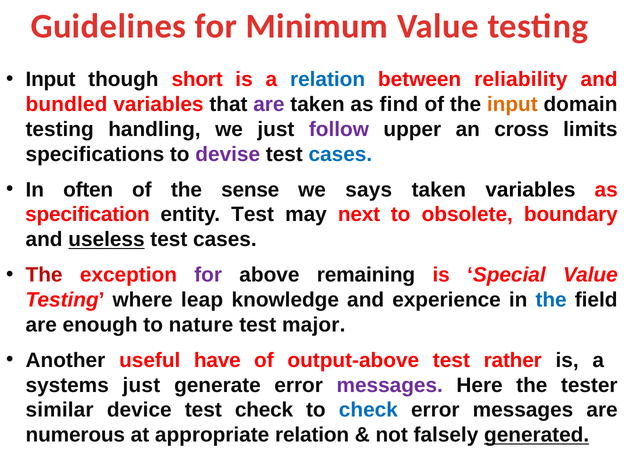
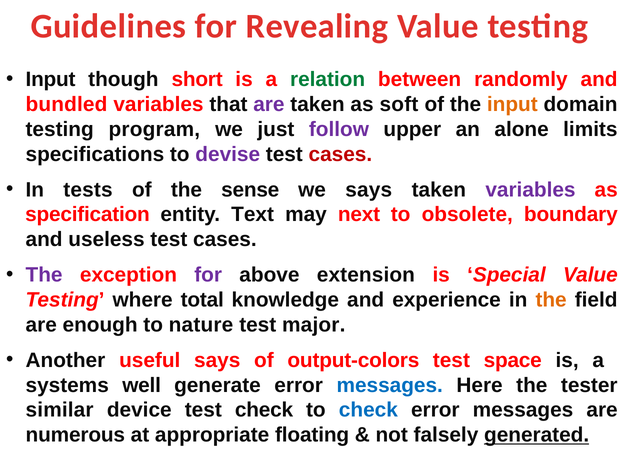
Minimum: Minimum -> Revealing
relation at (328, 79) colour: blue -> green
reliability: reliability -> randomly
find: find -> soft
handling: handling -> program
cross: cross -> alone
cases at (340, 154) colour: blue -> red
often: often -> tests
variables at (530, 190) colour: black -> purple
entity Test: Test -> Text
useless underline: present -> none
The at (44, 275) colour: red -> purple
remaining: remaining -> extension
leap: leap -> total
the at (551, 300) colour: blue -> orange
useful have: have -> says
output-above: output-above -> output-colors
rather: rather -> space
systems just: just -> well
messages at (390, 385) colour: purple -> blue
appropriate relation: relation -> floating
